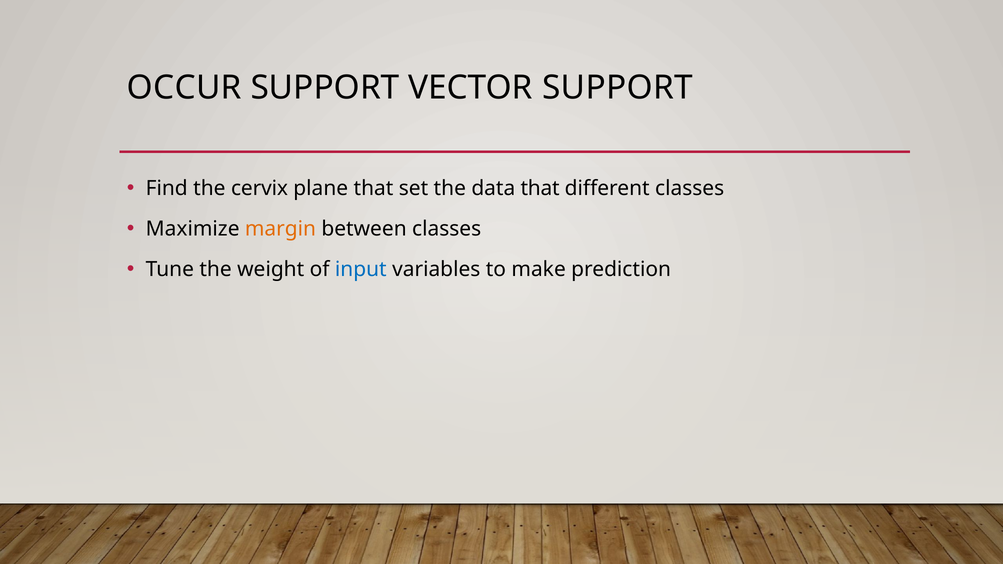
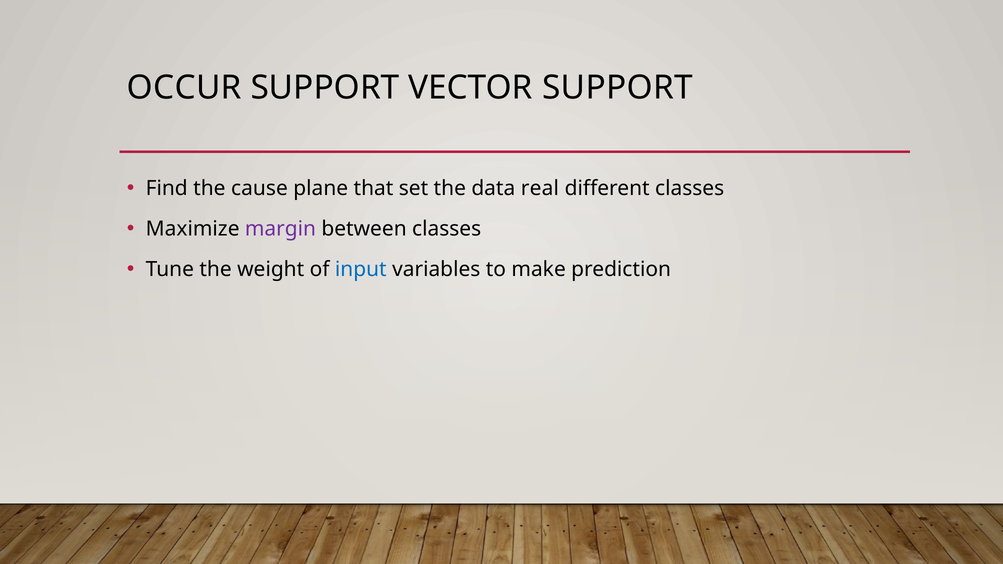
cervix: cervix -> cause
data that: that -> real
margin colour: orange -> purple
